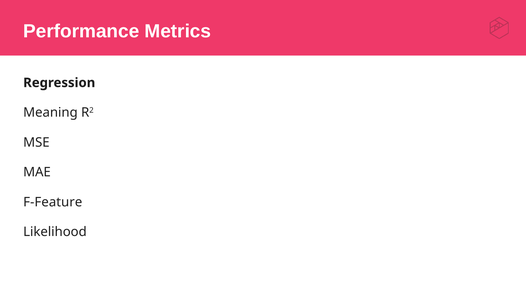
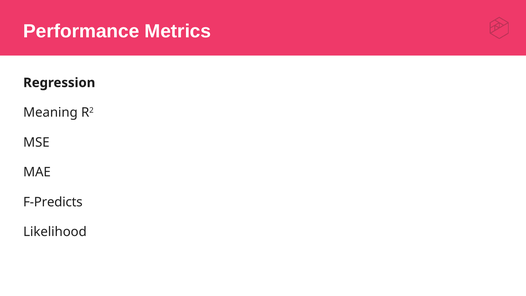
F-Feature: F-Feature -> F-Predicts
